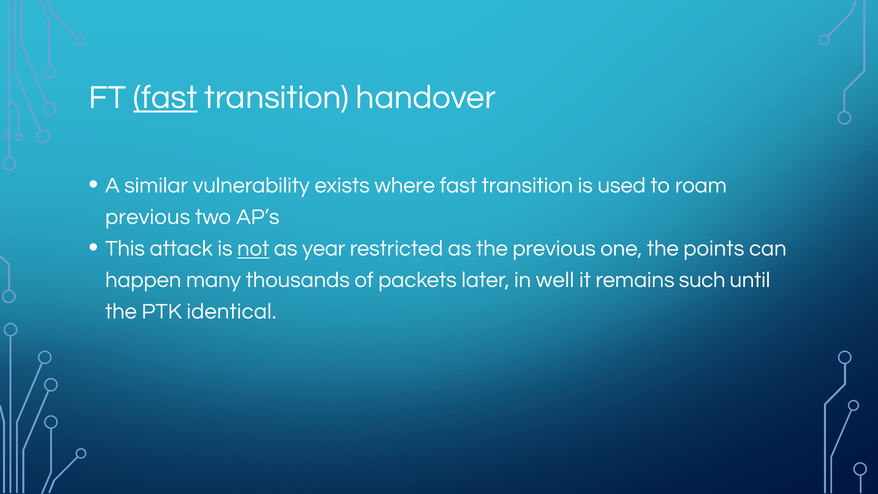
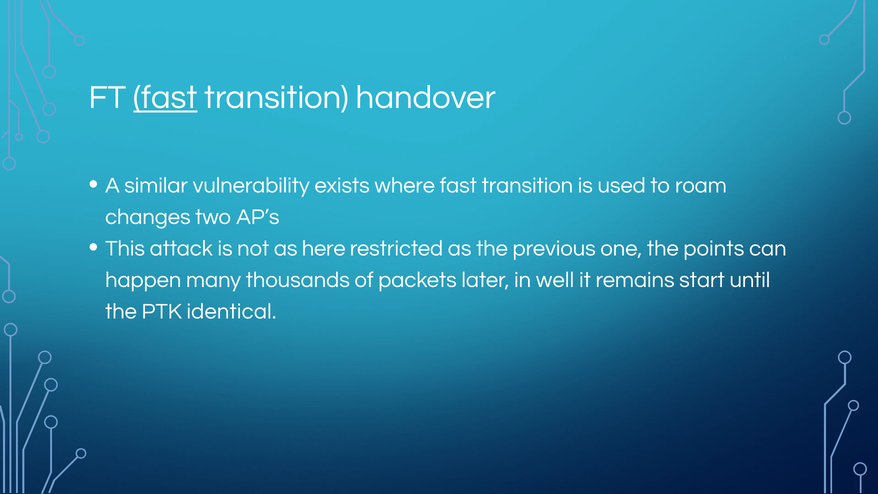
previous at (148, 217): previous -> changes
not underline: present -> none
year: year -> here
such: such -> start
